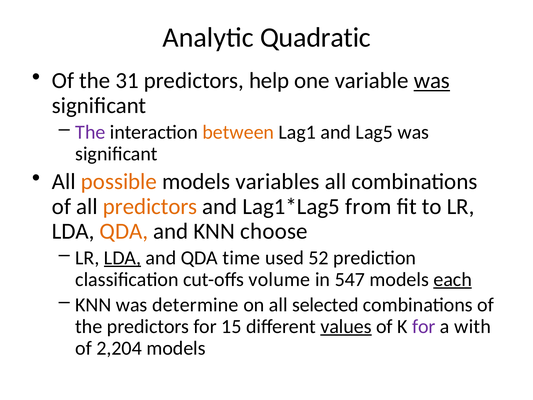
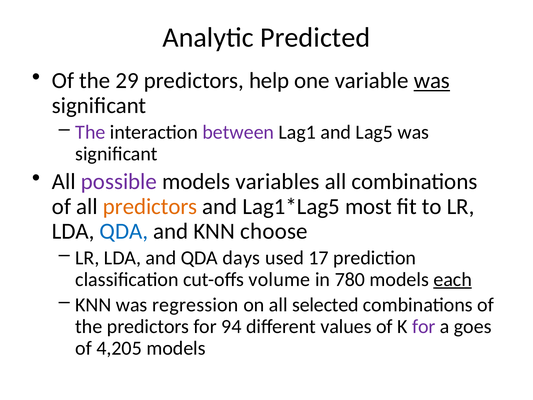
Quadratic: Quadratic -> Predicted
31: 31 -> 29
between colour: orange -> purple
possible colour: orange -> purple
from: from -> most
QDA at (124, 231) colour: orange -> blue
LDA at (123, 258) underline: present -> none
time: time -> days
52: 52 -> 17
547: 547 -> 780
determine: determine -> regression
15: 15 -> 94
values underline: present -> none
with: with -> goes
2,204: 2,204 -> 4,205
